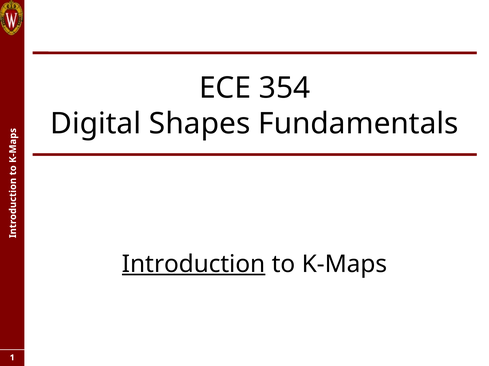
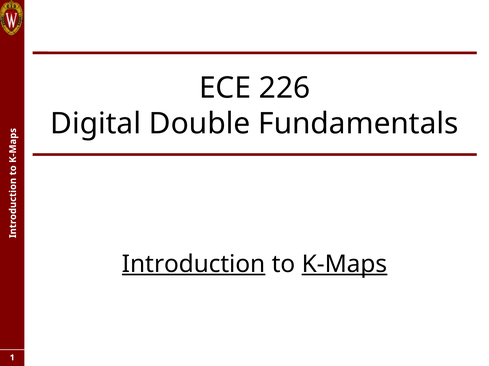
354: 354 -> 226
Shapes: Shapes -> Double
K-Maps underline: none -> present
